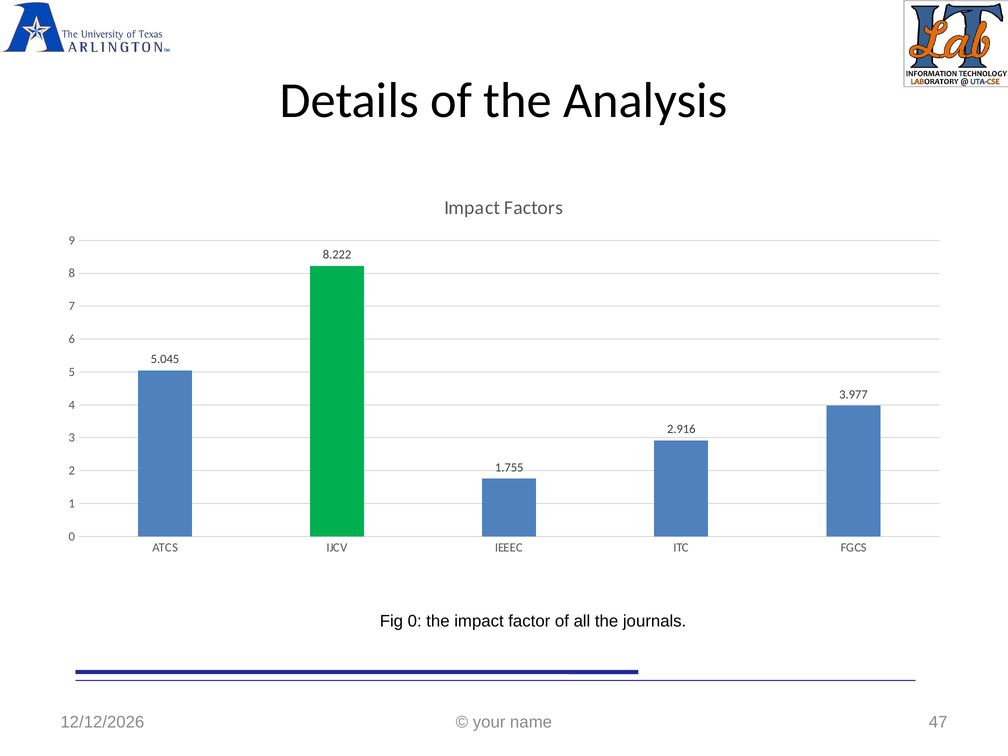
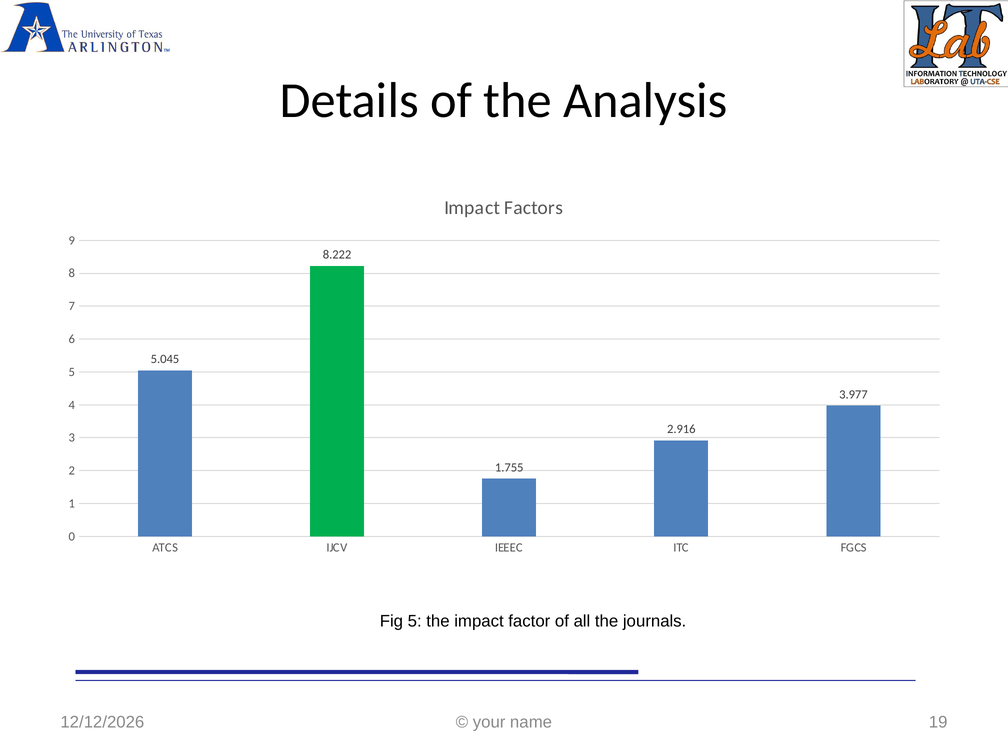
Fig 0: 0 -> 5
47: 47 -> 19
